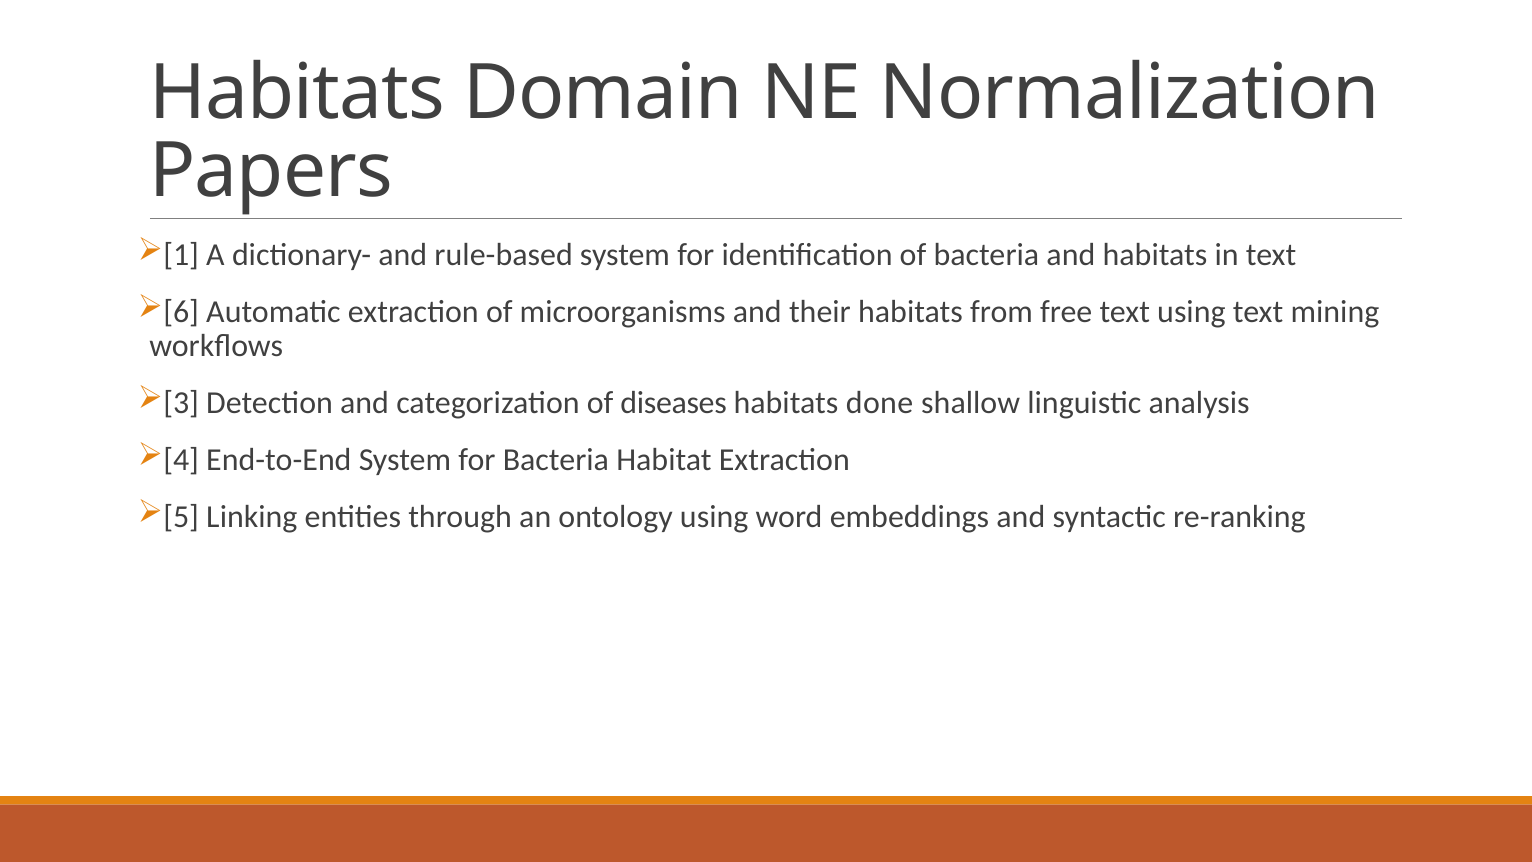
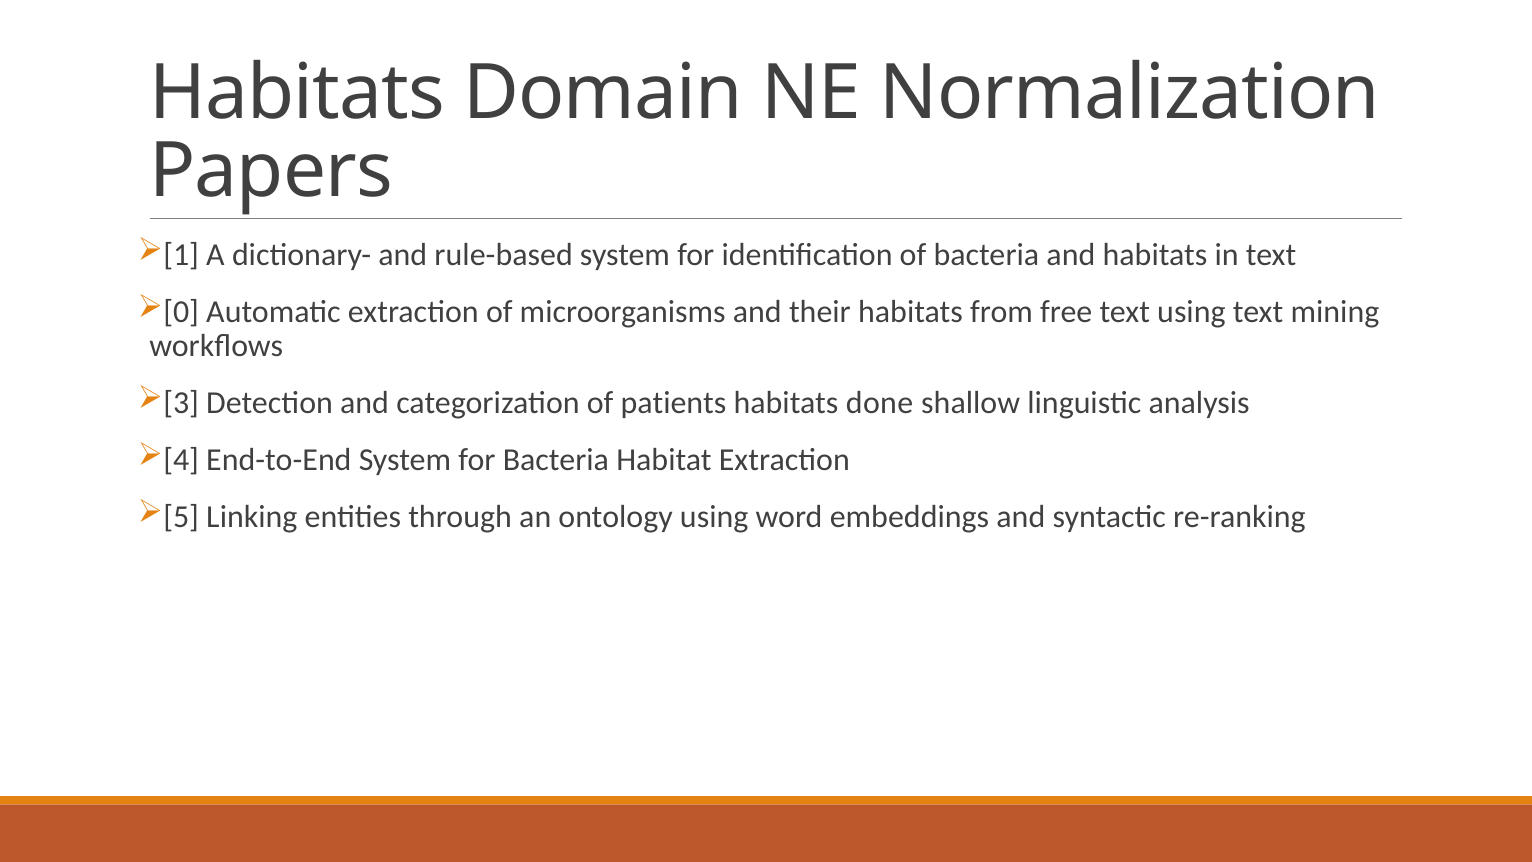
6: 6 -> 0
diseases: diseases -> patients
